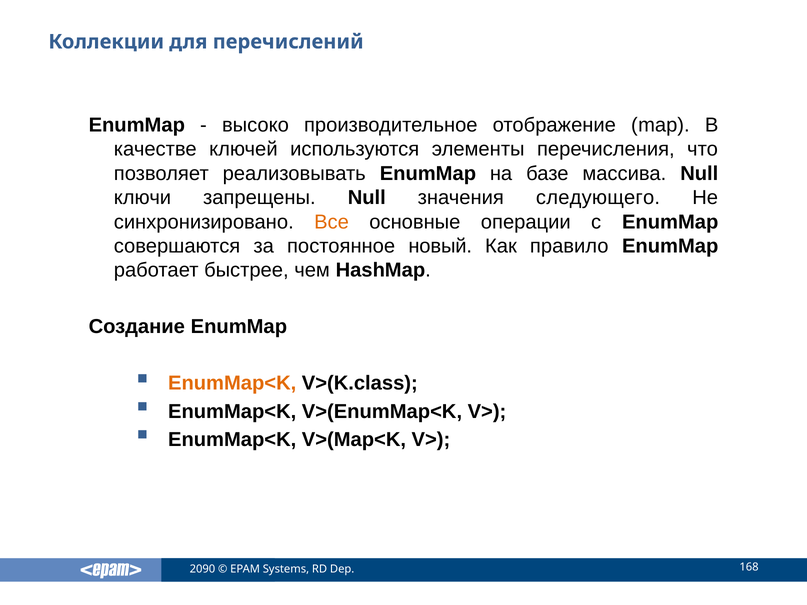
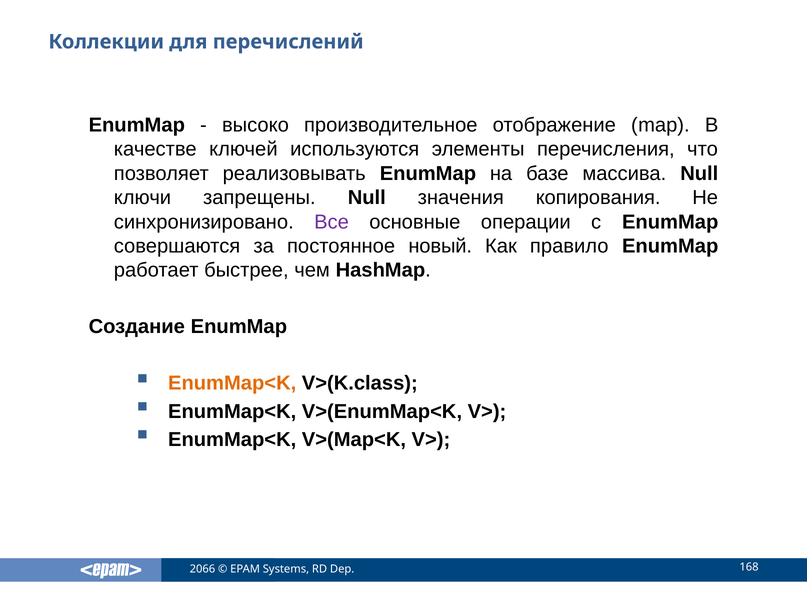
следующего: следующего -> копирования
Все colour: orange -> purple
2090: 2090 -> 2066
